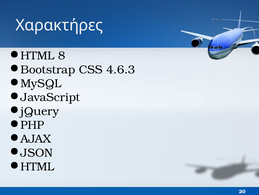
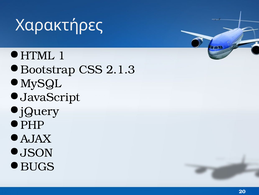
8: 8 -> 1
4.6.3: 4.6.3 -> 2.1.3
HTML at (37, 166): HTML -> BUGS
